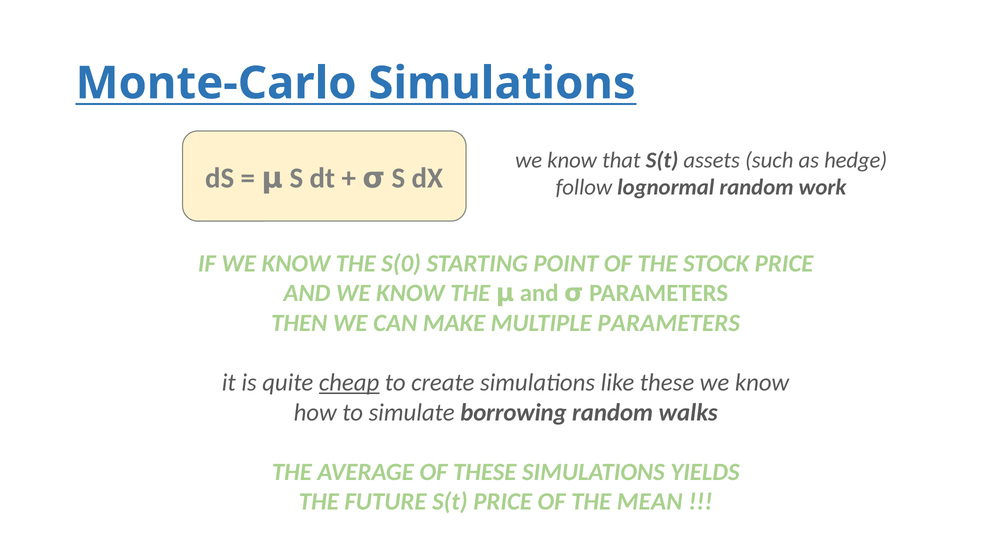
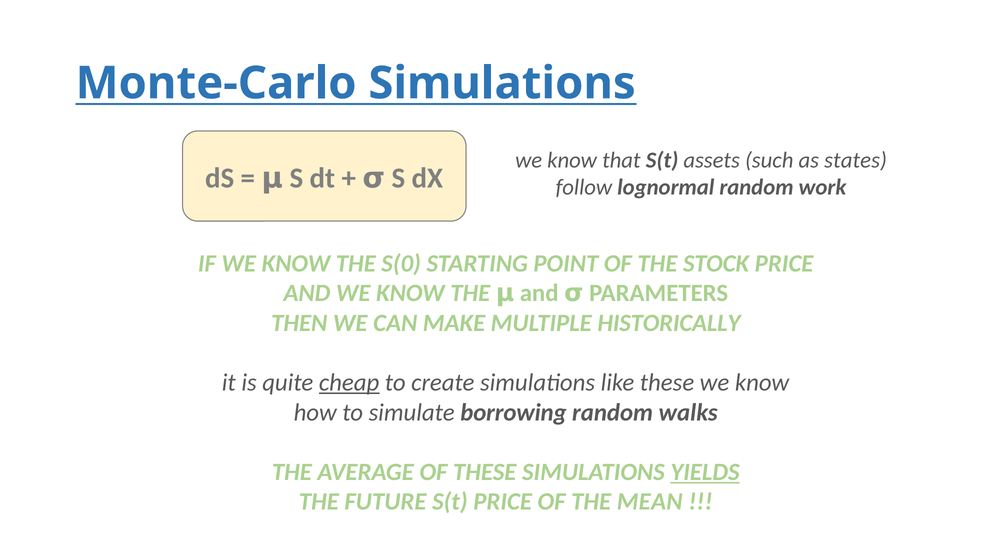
hedge: hedge -> states
MULTIPLE PARAMETERS: PARAMETERS -> HISTORICALLY
YIELDS underline: none -> present
